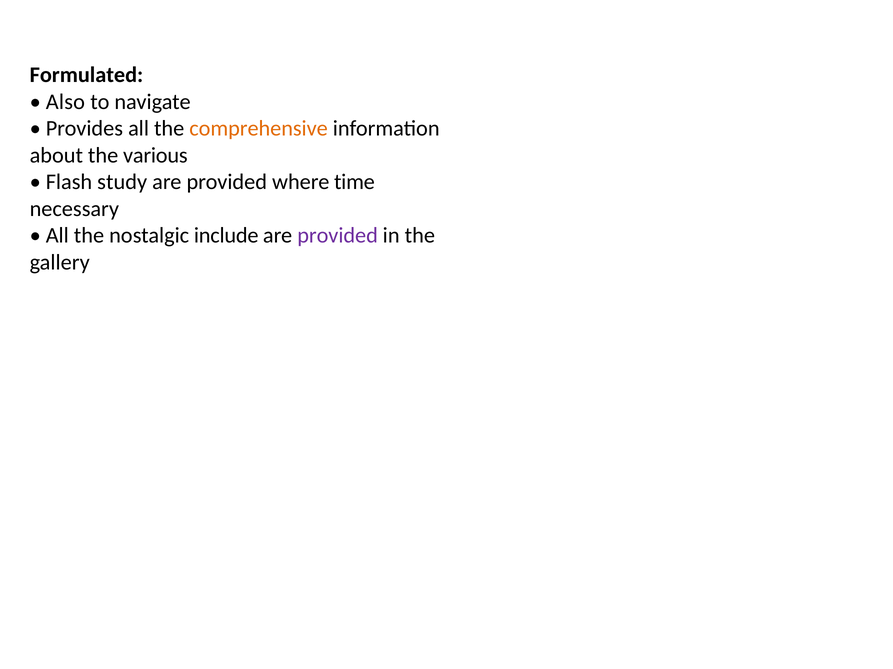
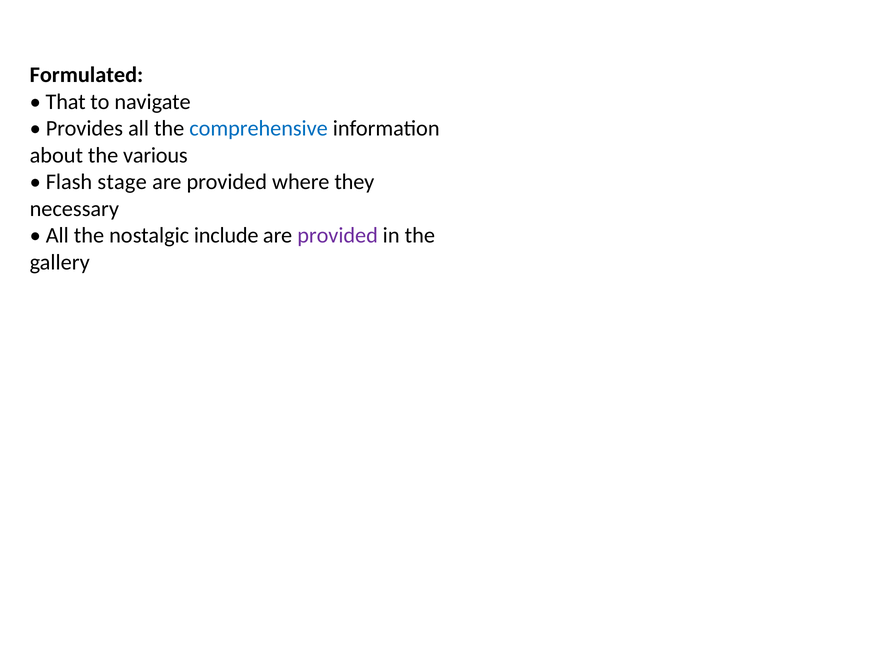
Also: Also -> That
comprehensive colour: orange -> blue
study: study -> stage
time: time -> they
